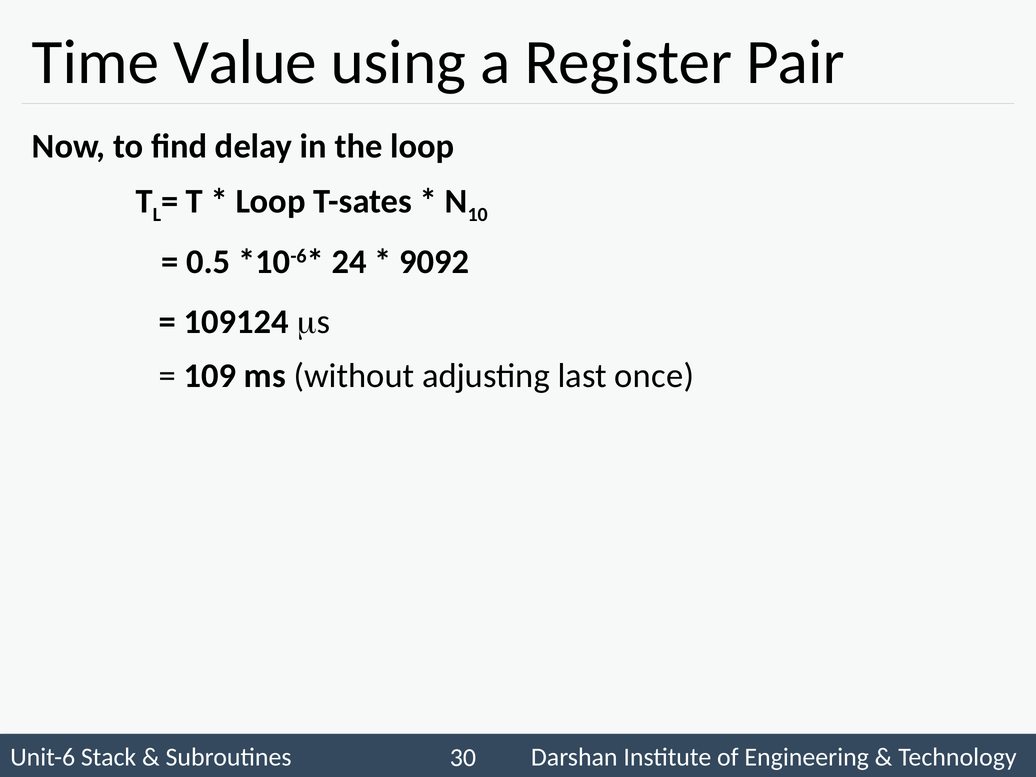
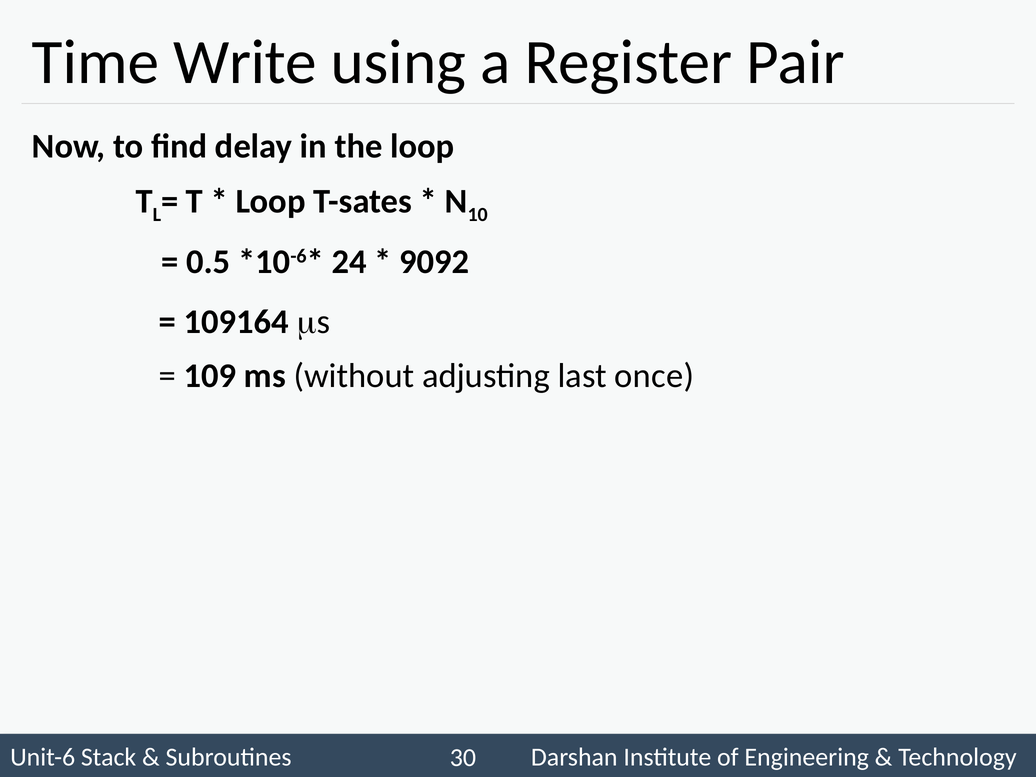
Value: Value -> Write
109124: 109124 -> 109164
